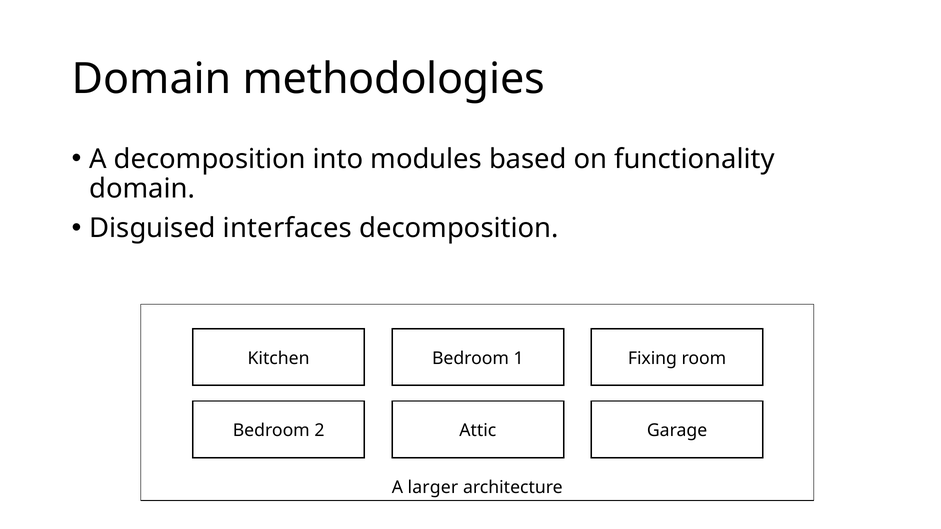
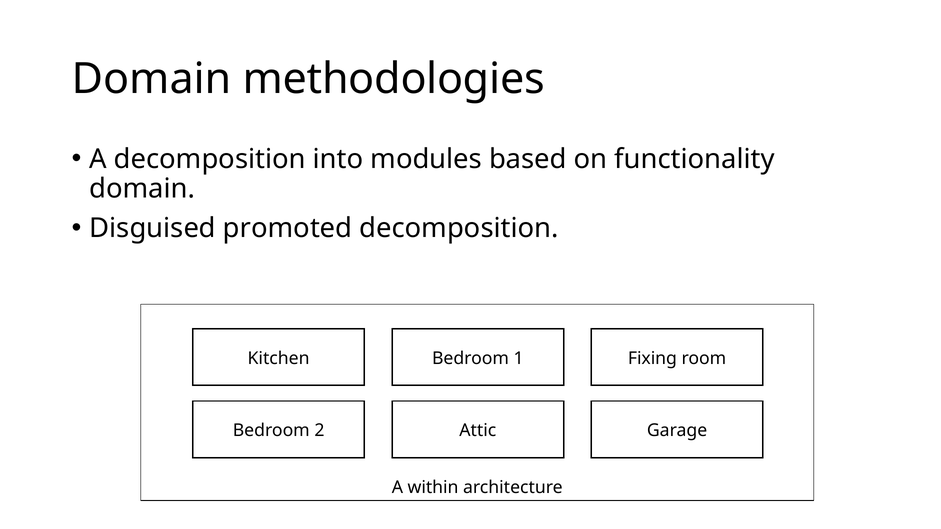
interfaces: interfaces -> promoted
larger: larger -> within
